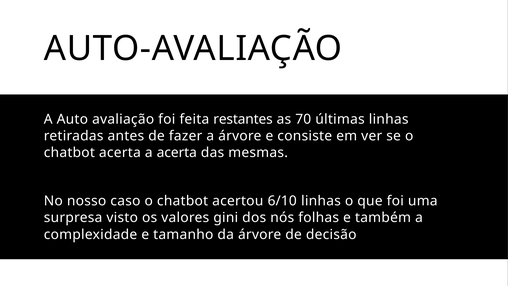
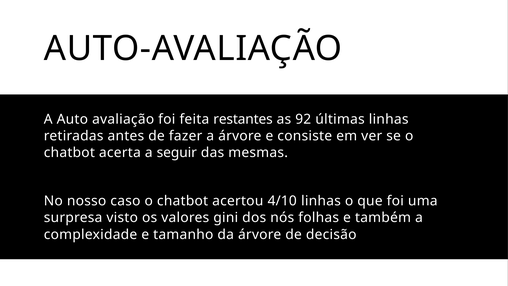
70: 70 -> 92
a acerta: acerta -> seguir
6/10: 6/10 -> 4/10
